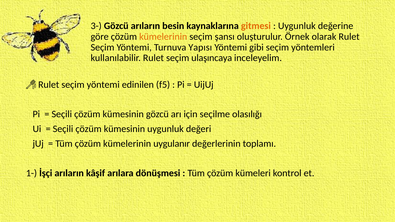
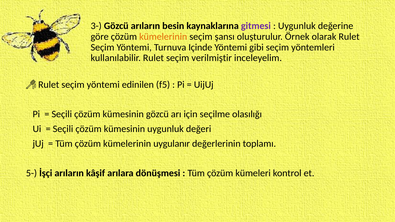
gitmesi colour: orange -> purple
Yapısı: Yapısı -> Içinde
ulaşıncaya: ulaşıncaya -> verilmiştir
1-: 1- -> 5-
